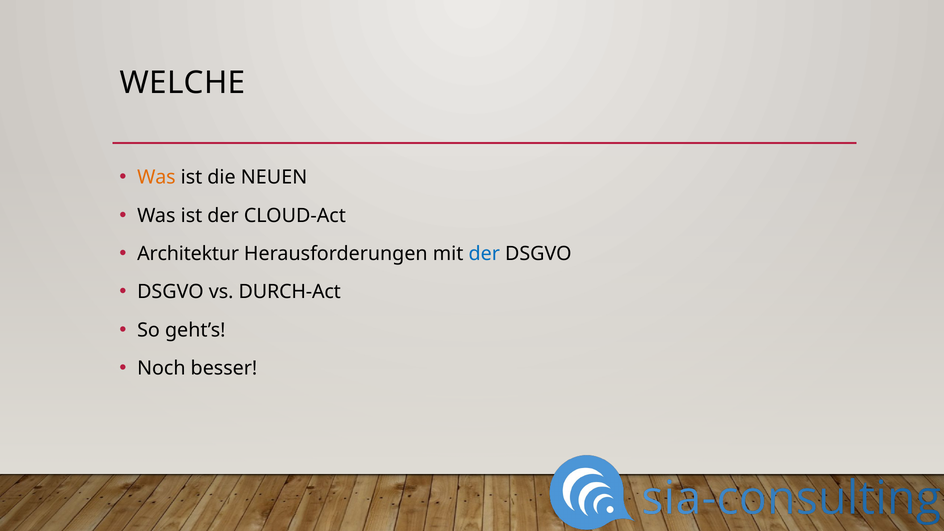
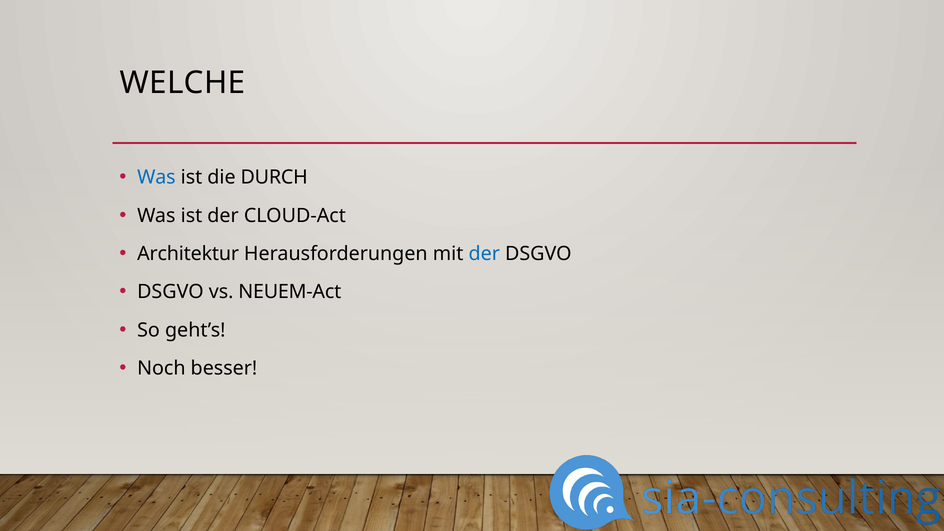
Was at (156, 178) colour: orange -> blue
NEUEN: NEUEN -> DURCH
DURCH-Act: DURCH-Act -> NEUEM-Act
